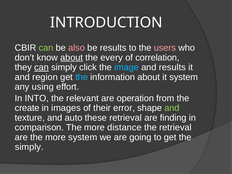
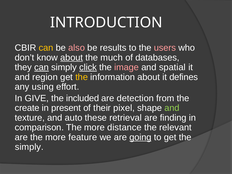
can at (46, 48) colour: light green -> yellow
every: every -> much
correlation: correlation -> databases
click underline: none -> present
image colour: light blue -> pink
and results: results -> spatial
the at (82, 77) colour: light blue -> yellow
it system: system -> defines
INTO: INTO -> GIVE
relevant: relevant -> included
operation: operation -> detection
images: images -> present
error: error -> pixel
the retrieval: retrieval -> relevant
more system: system -> feature
going underline: none -> present
